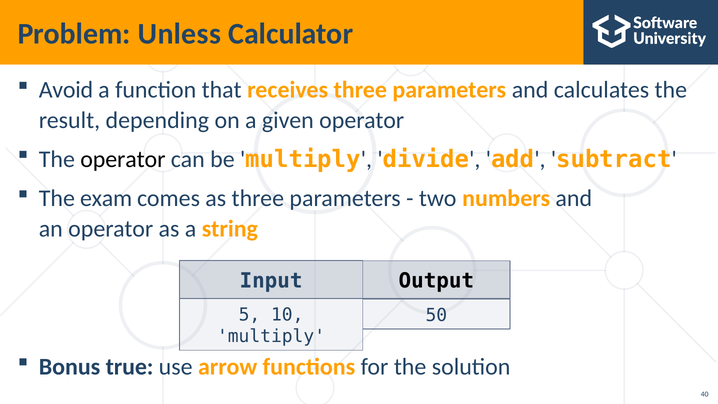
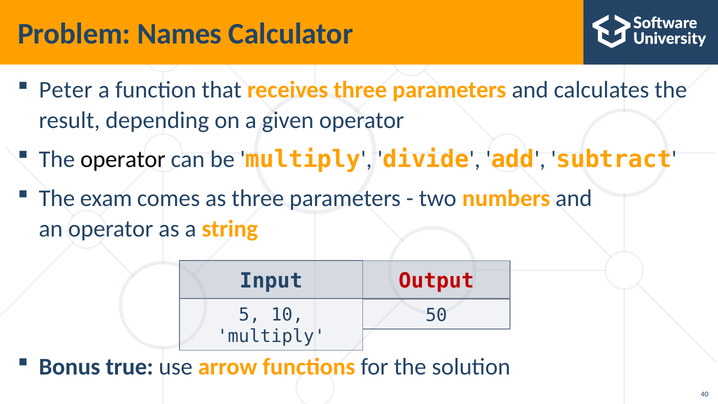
Unless: Unless -> Names
Avoid: Avoid -> Peter
Output colour: black -> red
